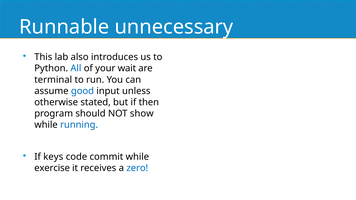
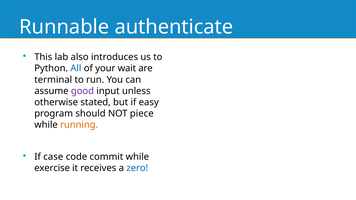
unnecessary: unnecessary -> authenticate
good colour: blue -> purple
then: then -> easy
show: show -> piece
running colour: blue -> orange
keys: keys -> case
